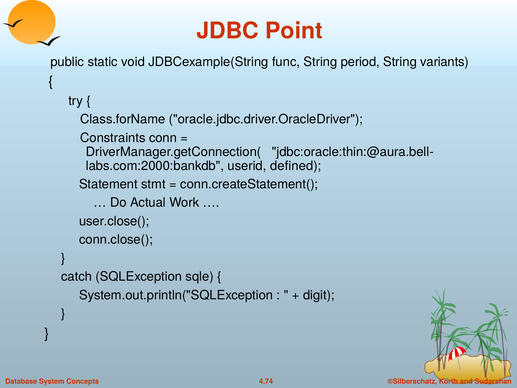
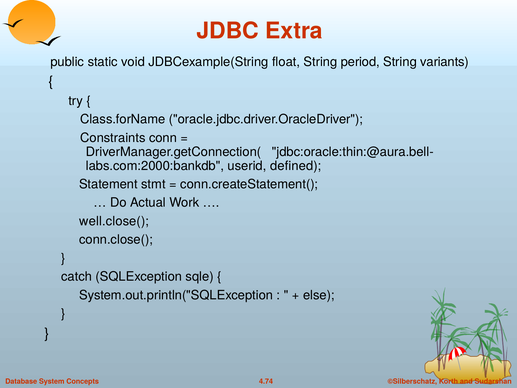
Point: Point -> Extra
func: func -> float
user.close(: user.close( -> well.close(
digit: digit -> else
